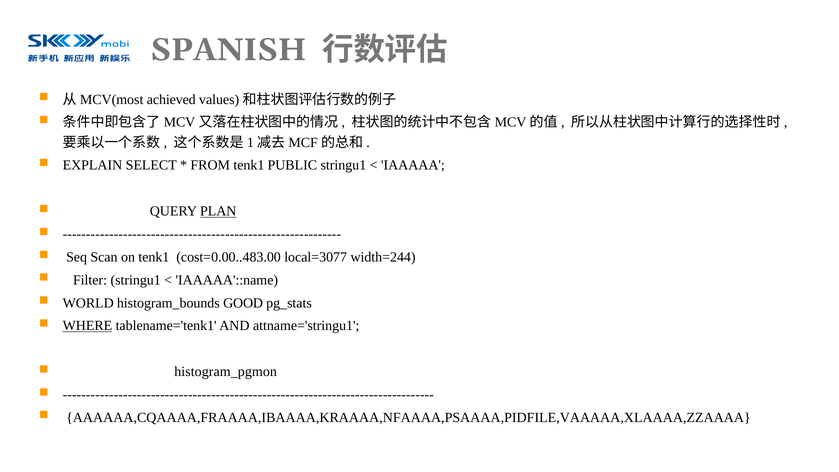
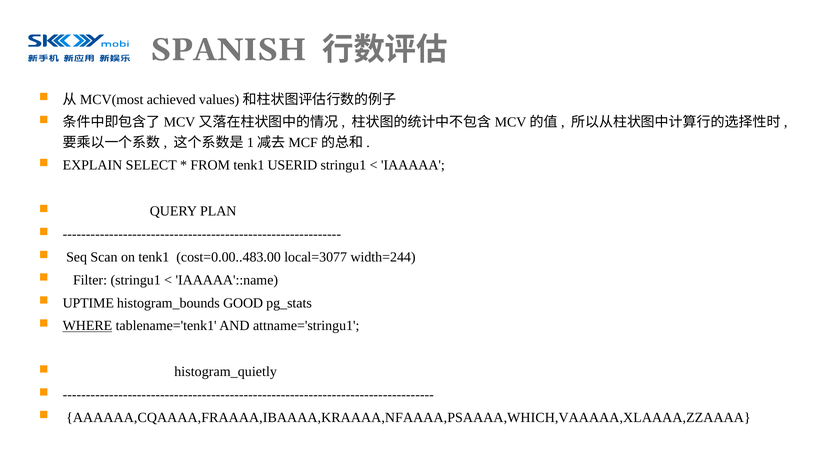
PUBLIC: PUBLIC -> USERID
PLAN underline: present -> none
WORLD: WORLD -> UPTIME
histogram_pgmon: histogram_pgmon -> histogram_quietly
AAAAAA,CQAAAA,FRAAAA,IBAAAA,KRAAAA,NFAAAA,PSAAAA,PIDFILE,VAAAAA,XLAAAA,ZZAAAA: AAAAAA,CQAAAA,FRAAAA,IBAAAA,KRAAAA,NFAAAA,PSAAAA,PIDFILE,VAAAAA,XLAAAA,ZZAAAA -> AAAAAA,CQAAAA,FRAAAA,IBAAAA,KRAAAA,NFAAAA,PSAAAA,WHICH,VAAAAA,XLAAAA,ZZAAAA
